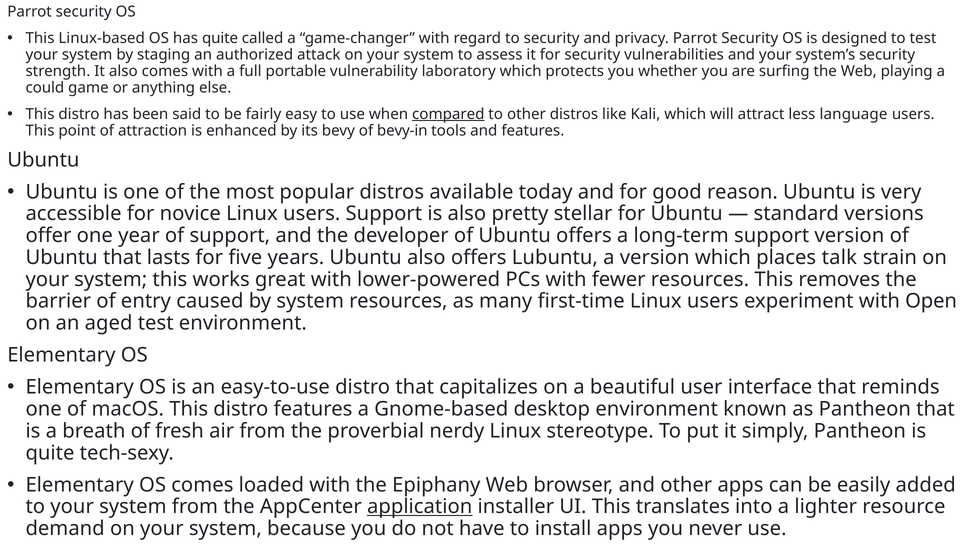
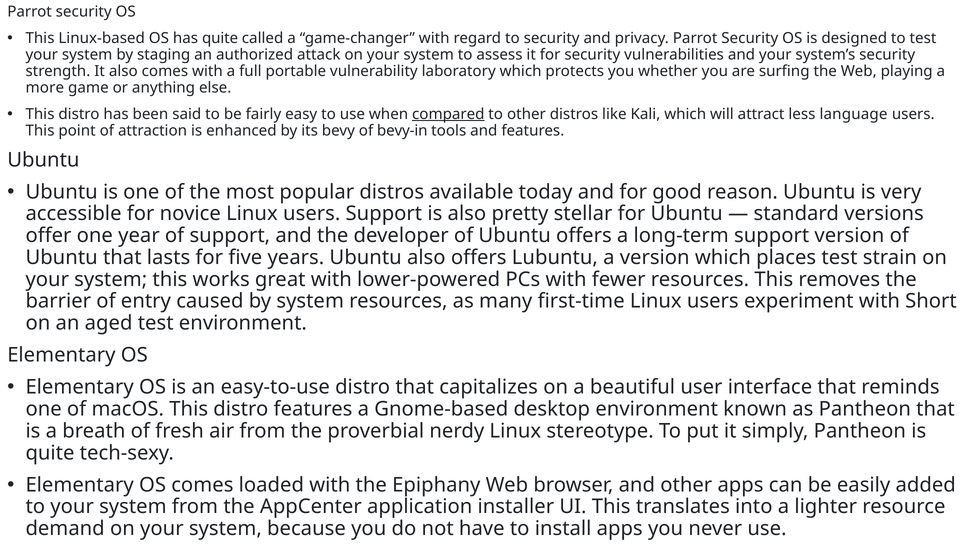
could: could -> more
places talk: talk -> test
Open: Open -> Short
application underline: present -> none
